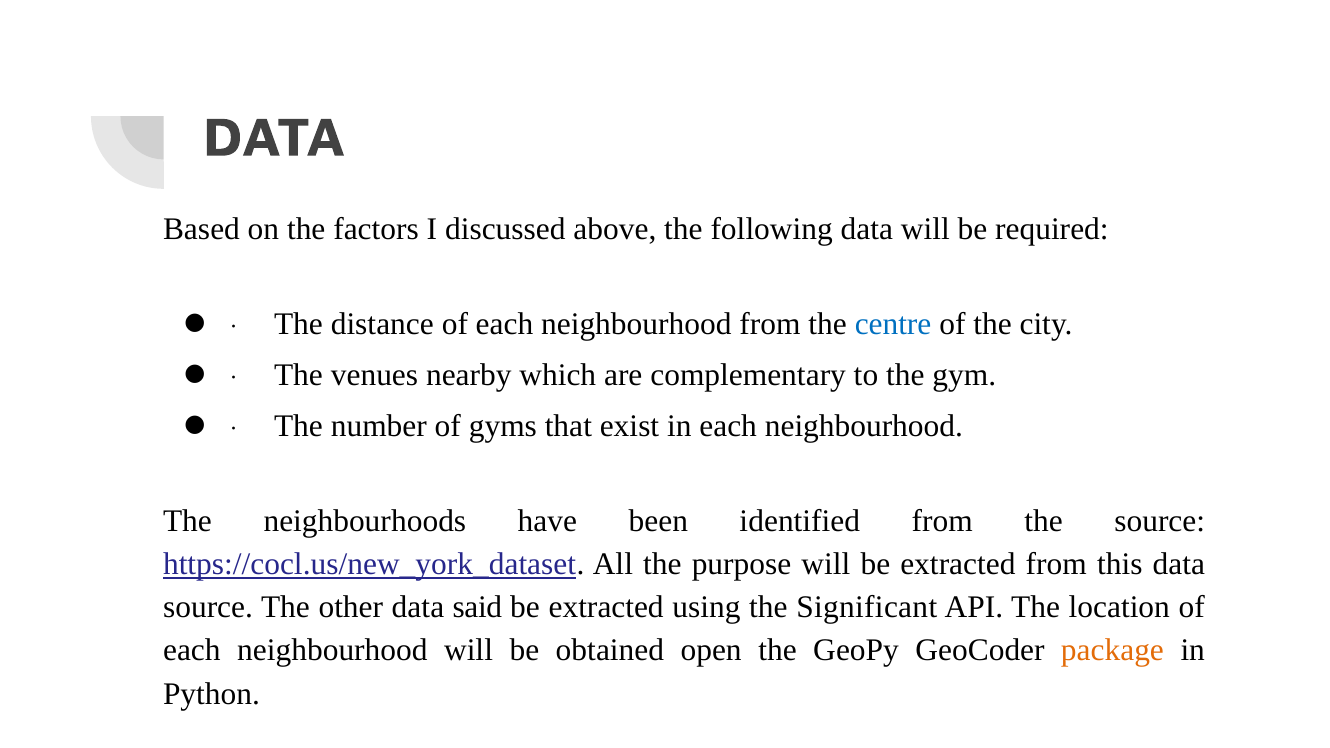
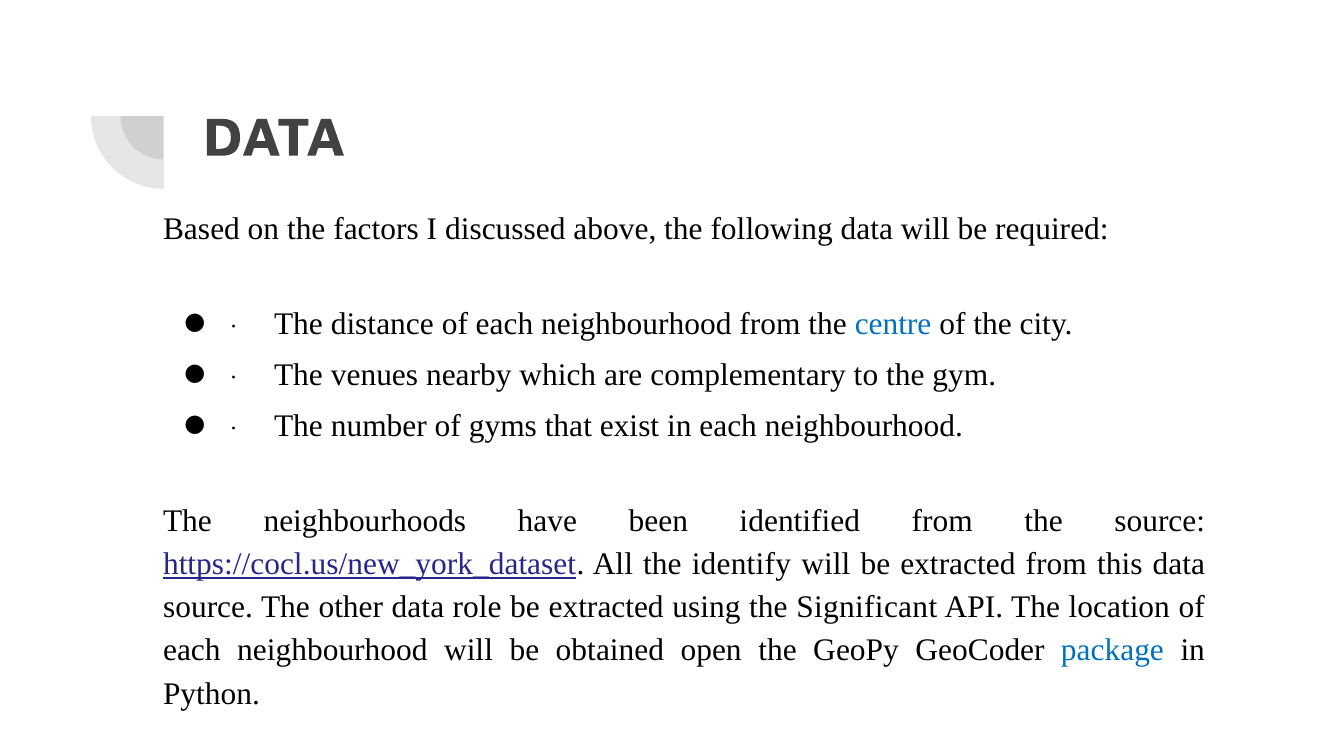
purpose: purpose -> identify
said: said -> role
package colour: orange -> blue
